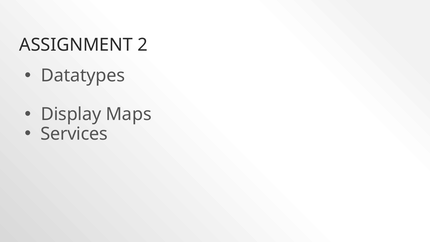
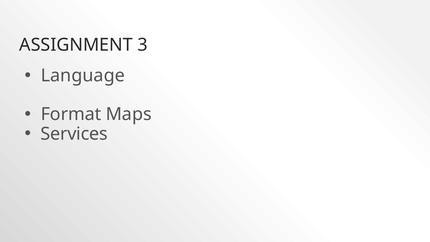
2: 2 -> 3
Datatypes: Datatypes -> Language
Display: Display -> Format
